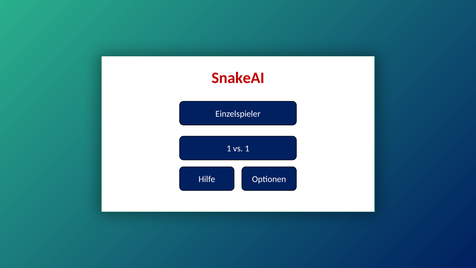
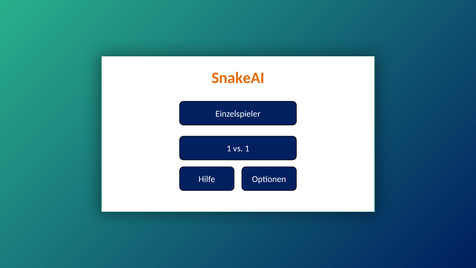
SnakeAI colour: red -> orange
